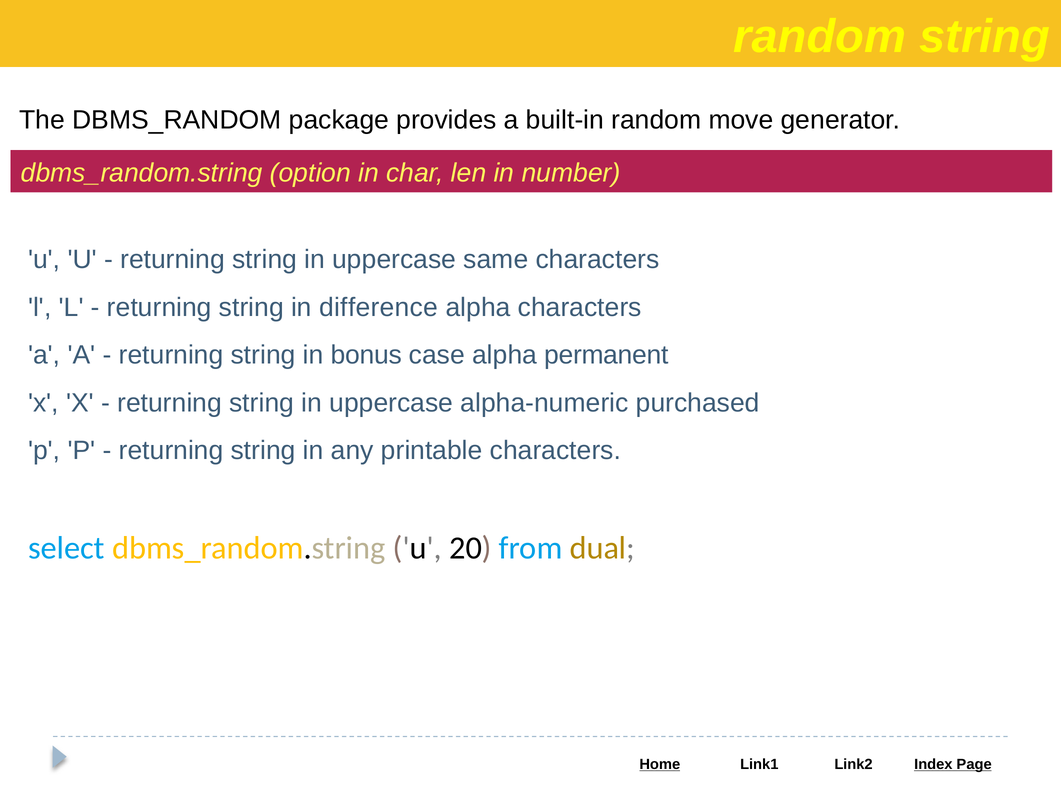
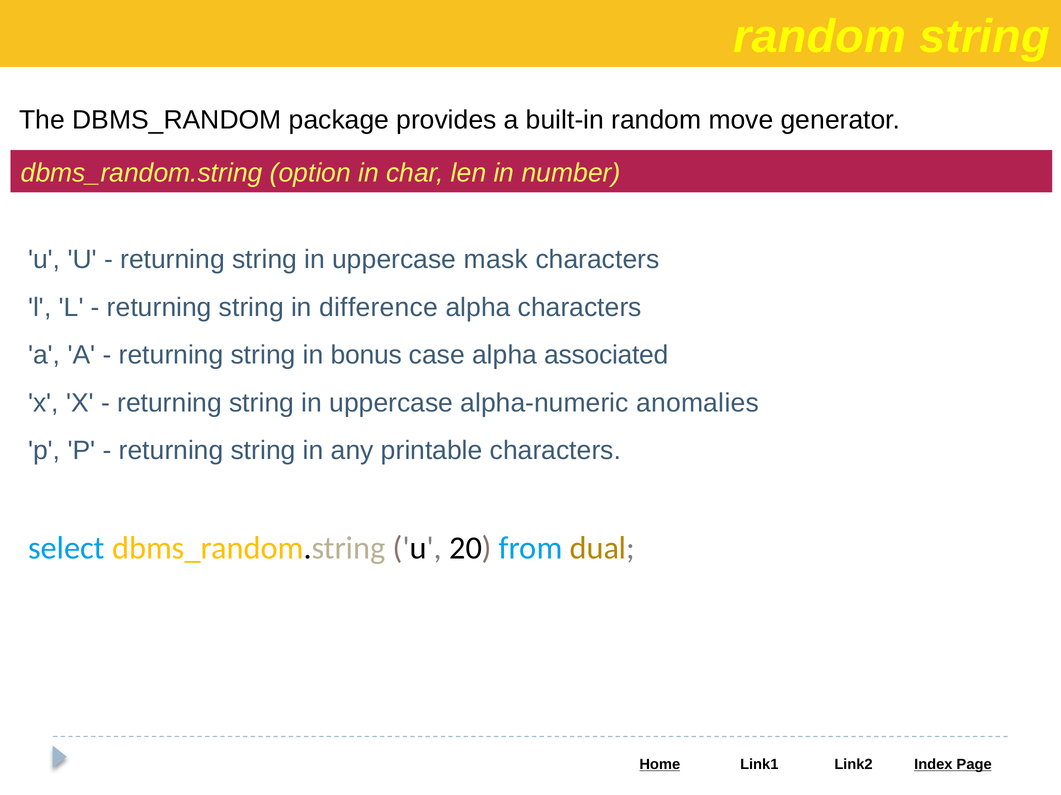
same: same -> mask
permanent: permanent -> associated
purchased: purchased -> anomalies
